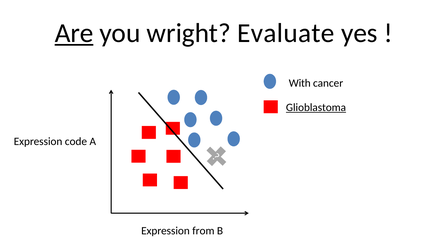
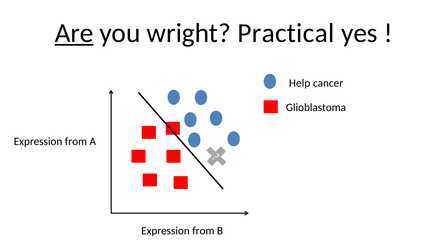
Evaluate: Evaluate -> Practical
With: With -> Help
Glioblastoma underline: present -> none
code at (76, 141): code -> from
